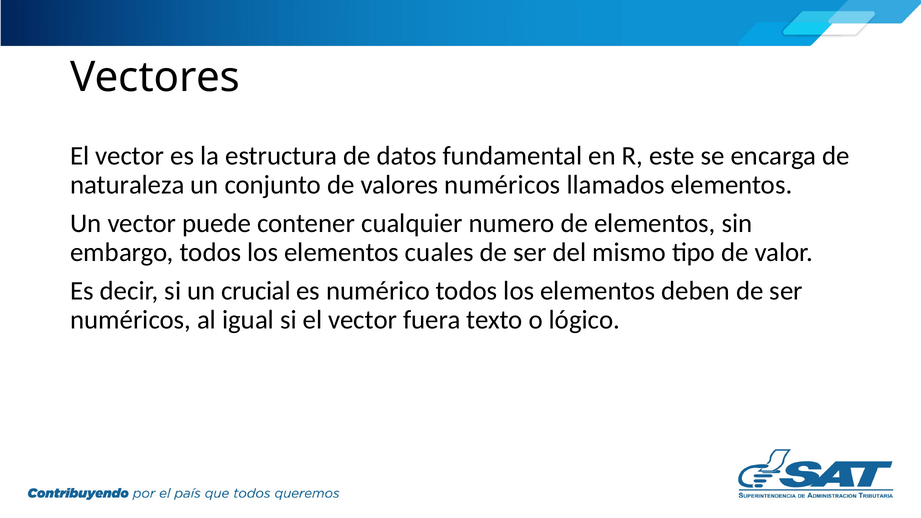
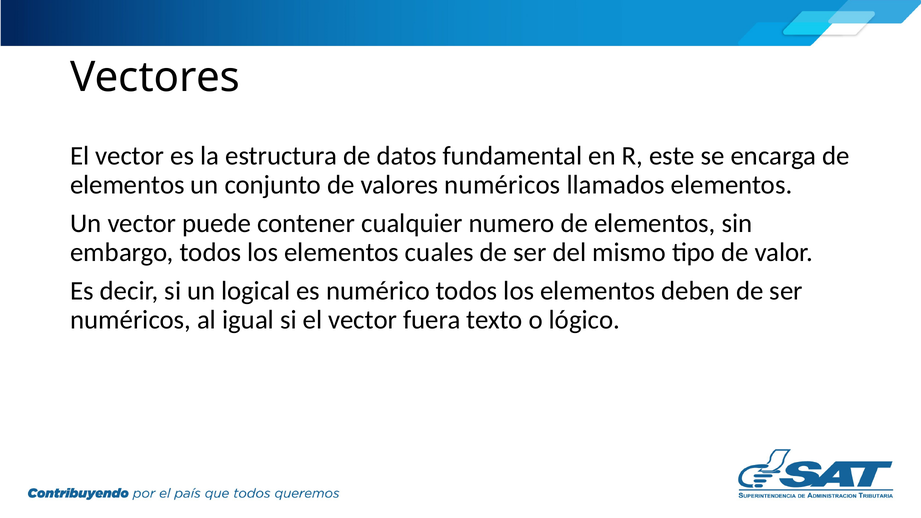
naturaleza at (127, 185): naturaleza -> elementos
crucial: crucial -> logical
